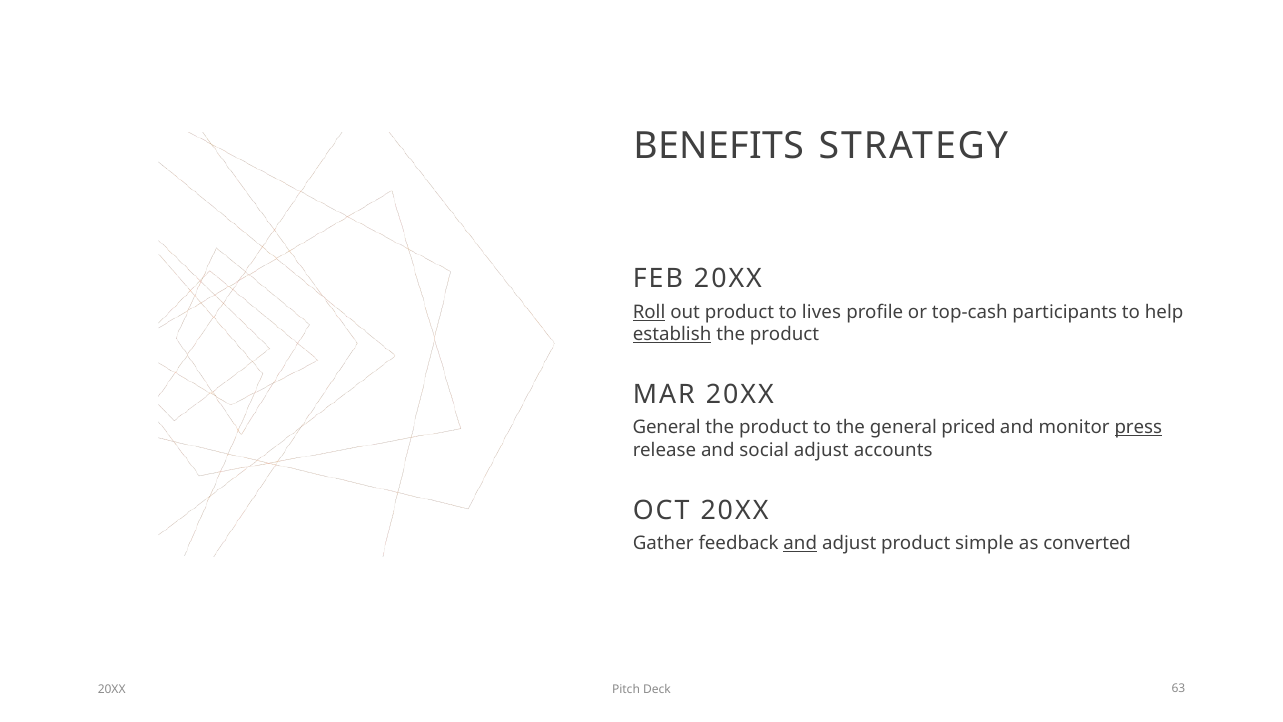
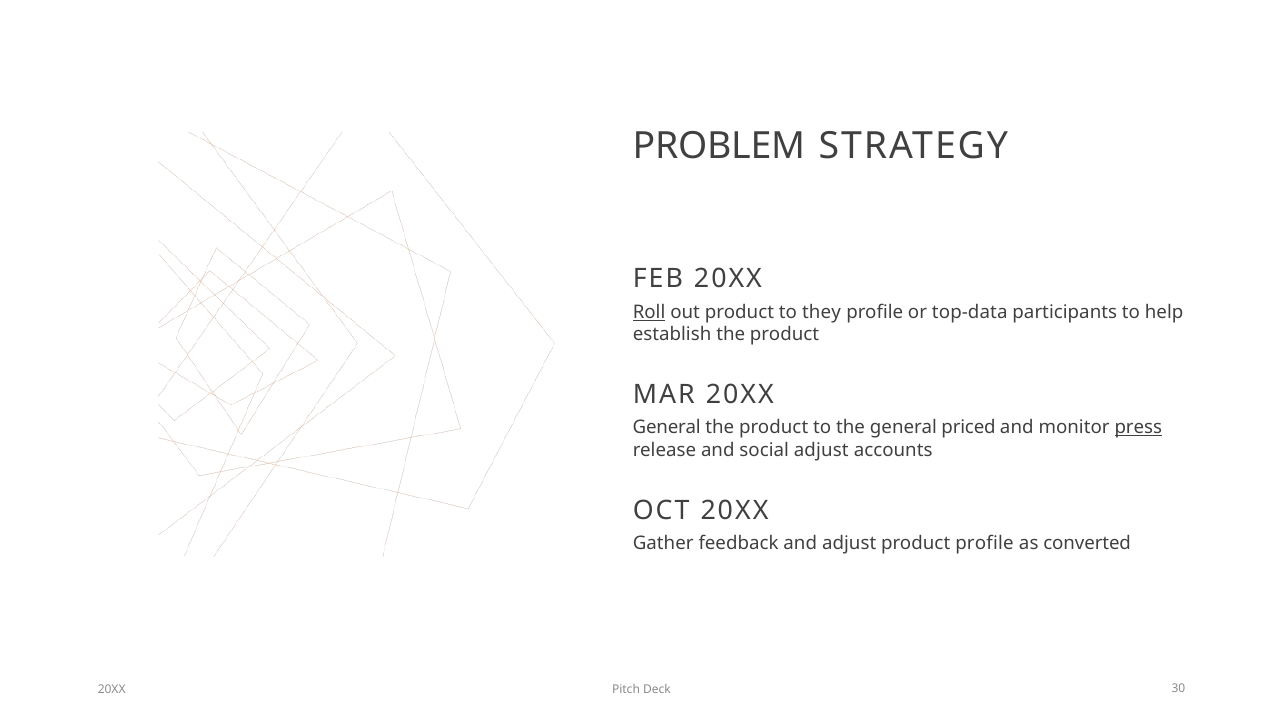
BENEFITS: BENEFITS -> PROBLEM
lives: lives -> they
top-cash: top-cash -> top-data
establish underline: present -> none
and at (800, 543) underline: present -> none
product simple: simple -> profile
63: 63 -> 30
